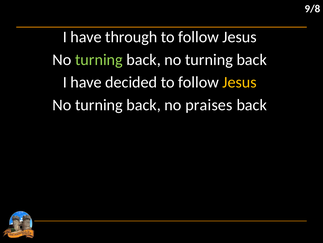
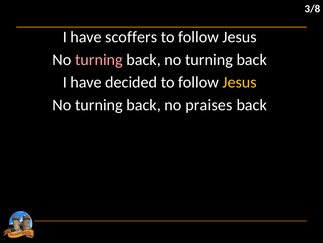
9/8: 9/8 -> 3/8
through: through -> scoffers
turning at (99, 60) colour: light green -> pink
